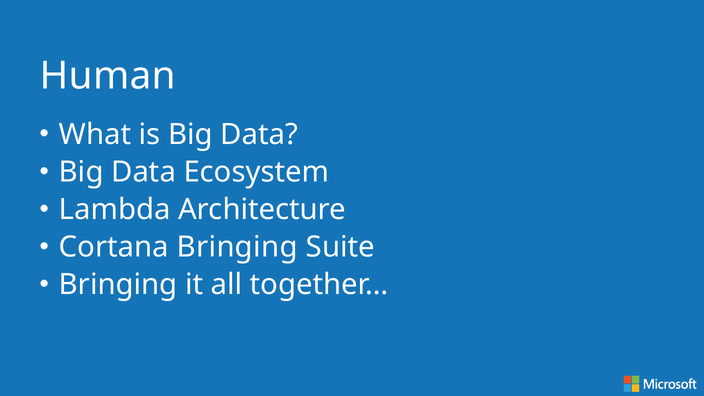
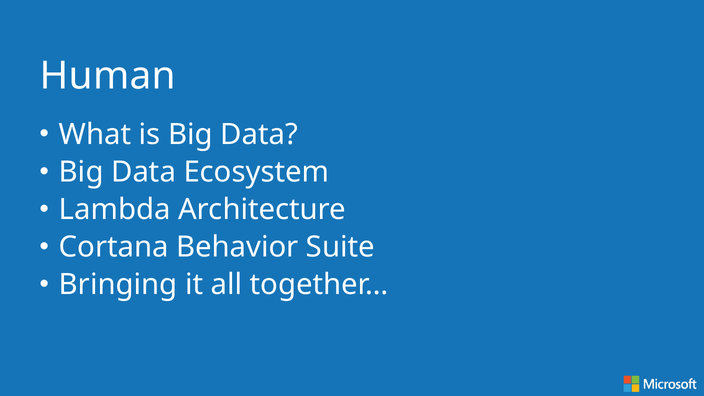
Cortana Bringing: Bringing -> Behavior
